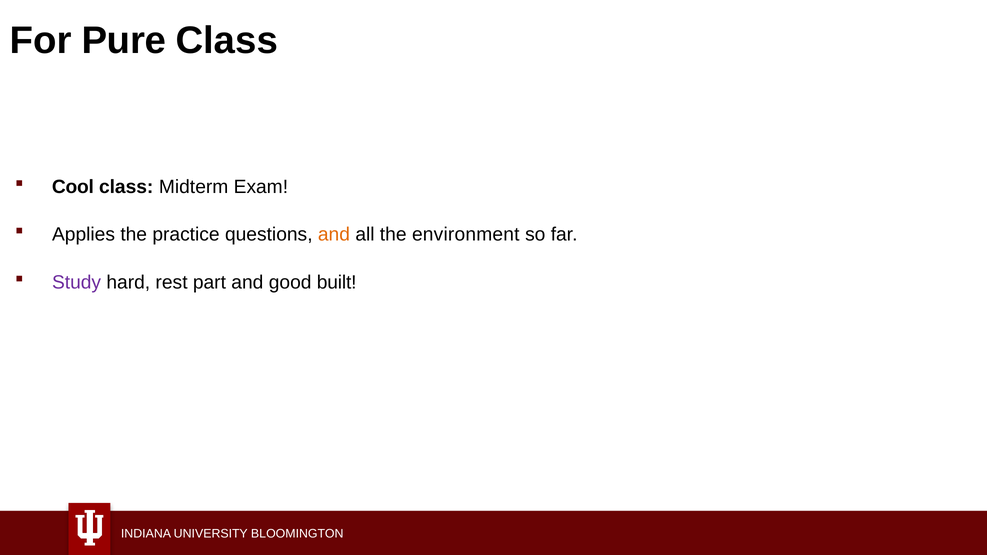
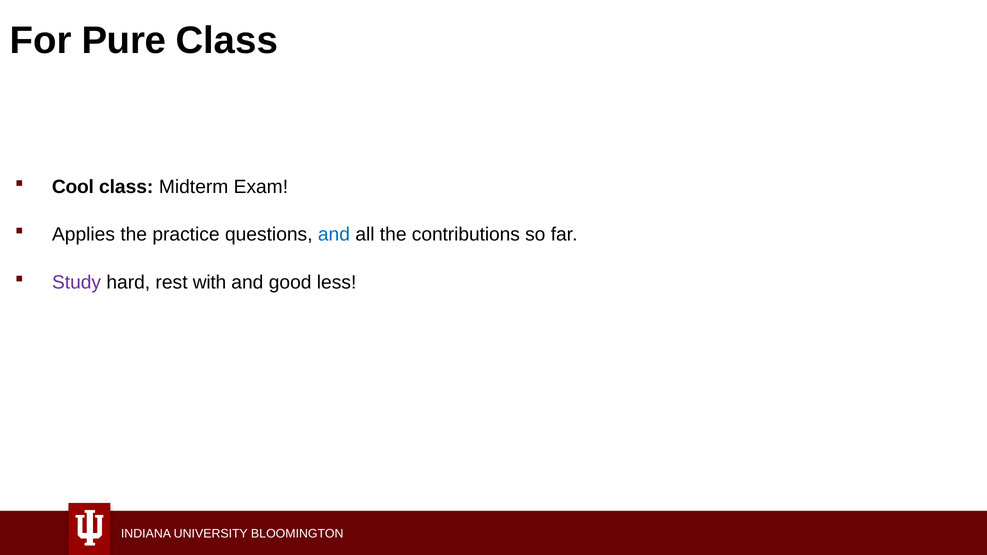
and at (334, 235) colour: orange -> blue
environment: environment -> contributions
part: part -> with
built: built -> less
